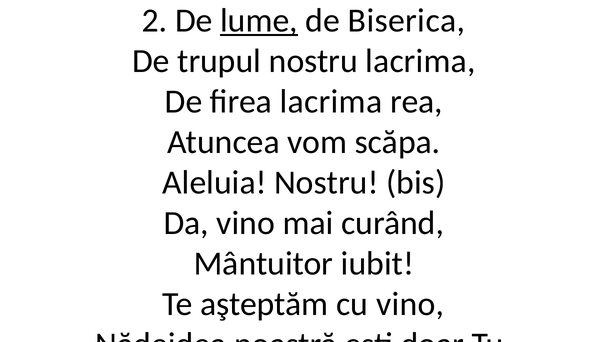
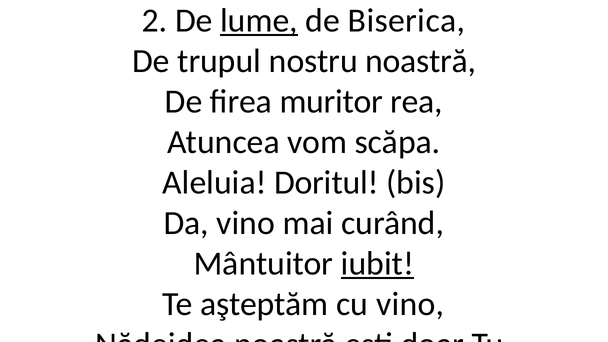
nostru lacrima: lacrima -> noastră
firea lacrima: lacrima -> muritor
Aleluia Nostru: Nostru -> Doritul
iubit underline: none -> present
